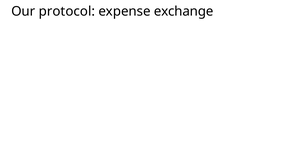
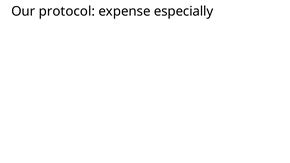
exchange: exchange -> especially
